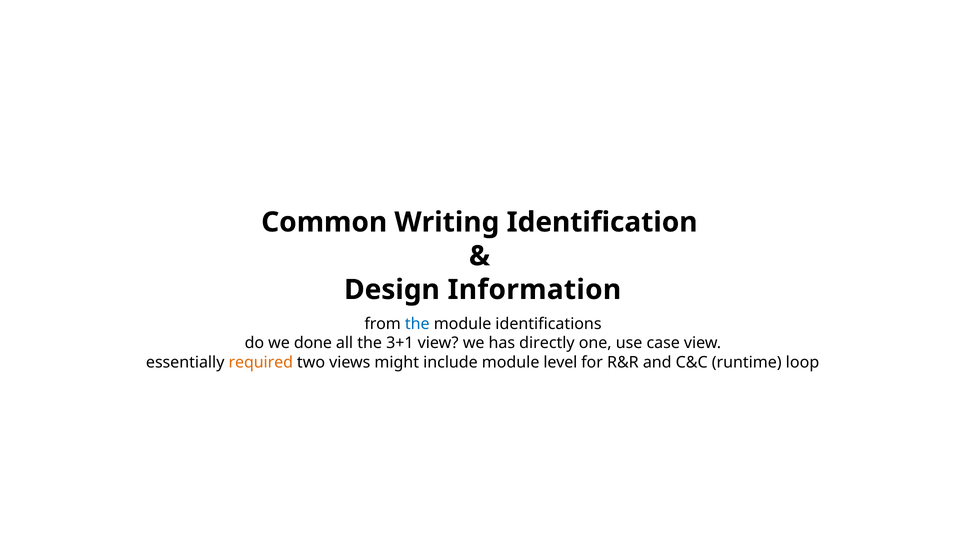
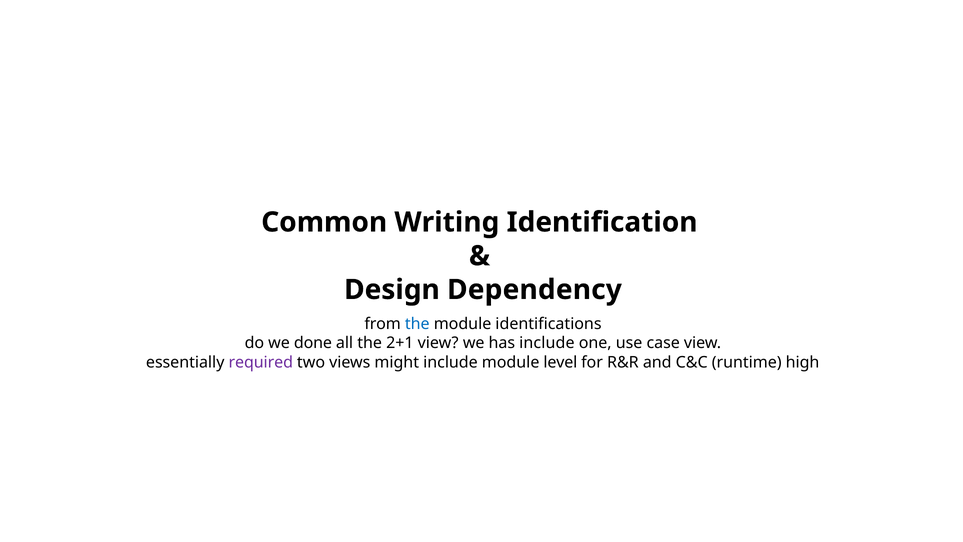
Information: Information -> Dependency
3+1: 3+1 -> 2+1
has directly: directly -> include
required colour: orange -> purple
loop: loop -> high
